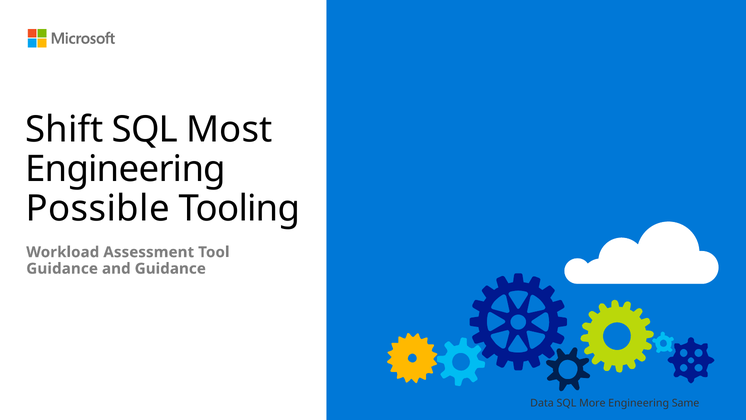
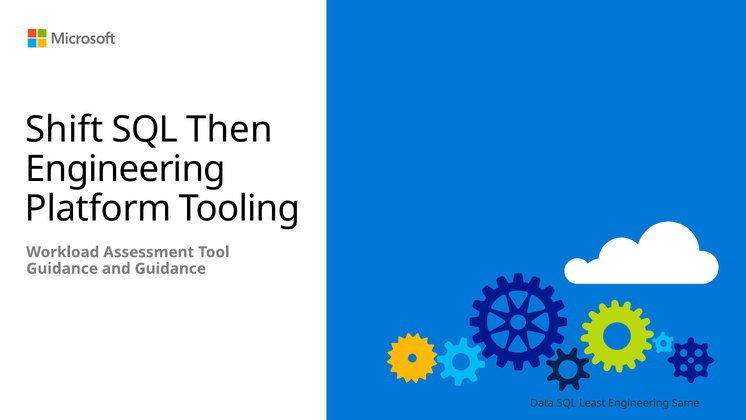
Most: Most -> Then
Possible: Possible -> Platform
More: More -> Least
